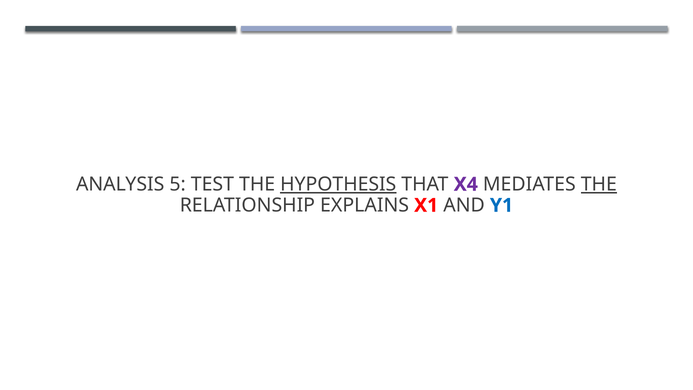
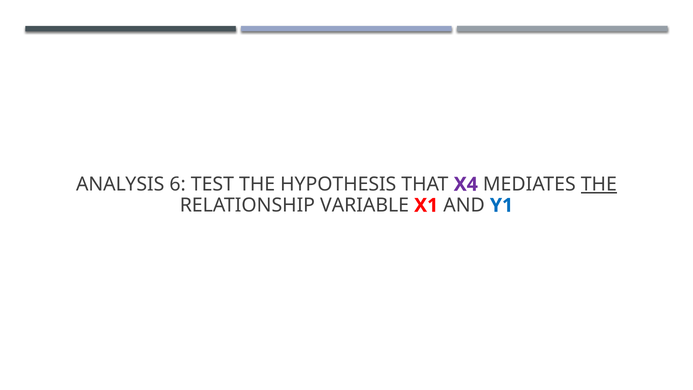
5: 5 -> 6
HYPOTHESIS underline: present -> none
EXPLAINS: EXPLAINS -> VARIABLE
